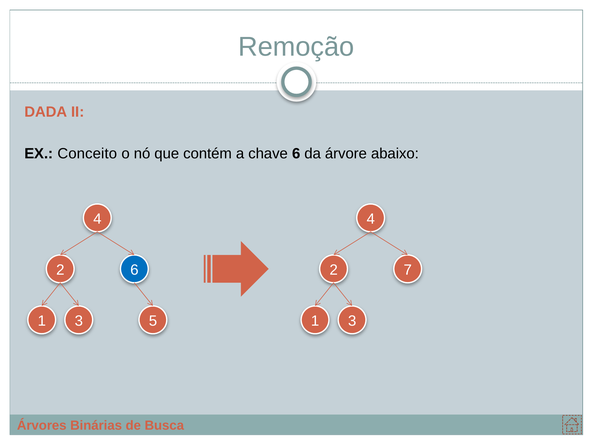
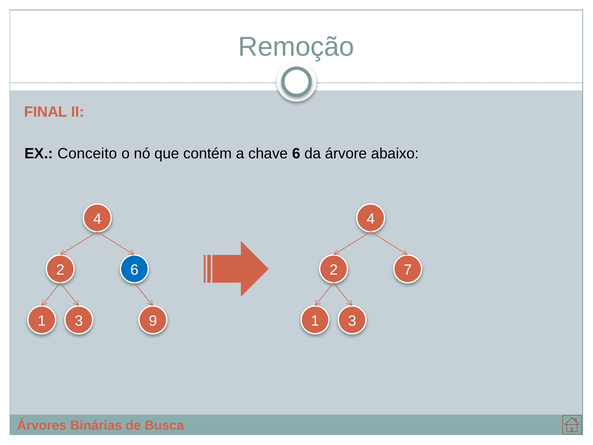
DADA: DADA -> FINAL
5: 5 -> 9
